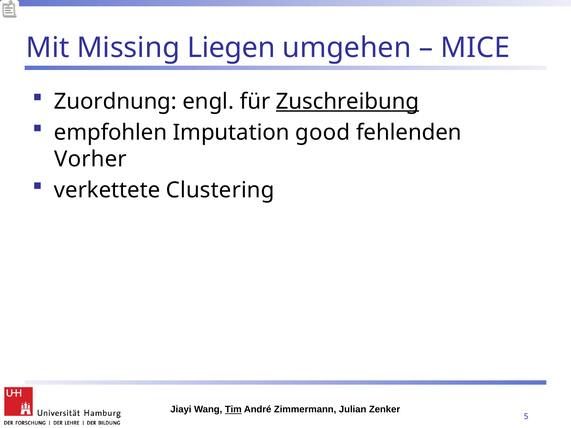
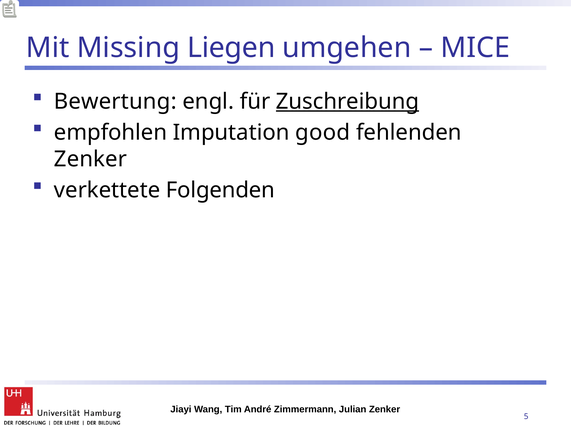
Zuordnung: Zuordnung -> Bewertung
Vorher at (90, 159): Vorher -> Zenker
Clustering: Clustering -> Folgenden
Tim underline: present -> none
